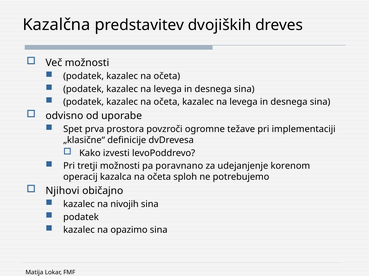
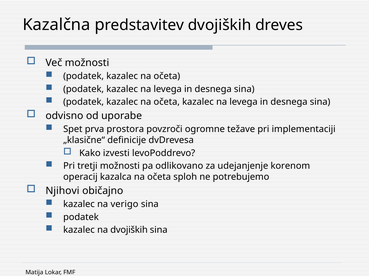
poravnano: poravnano -> odlikovano
nivojih: nivojih -> verigo
na opazimo: opazimo -> dvojiških
